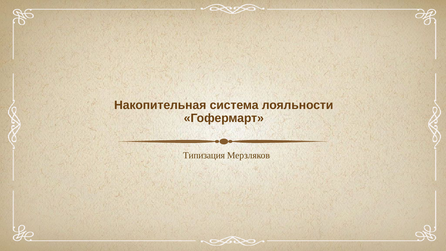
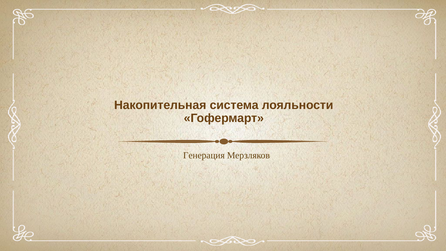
Типизация: Типизация -> Генерация
